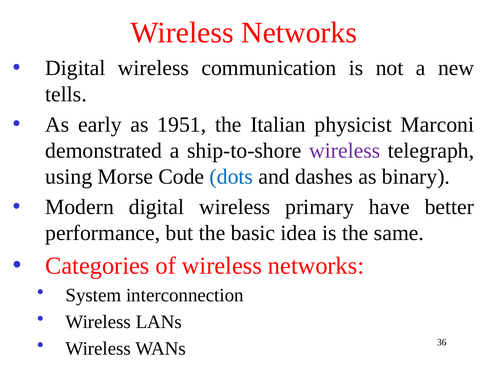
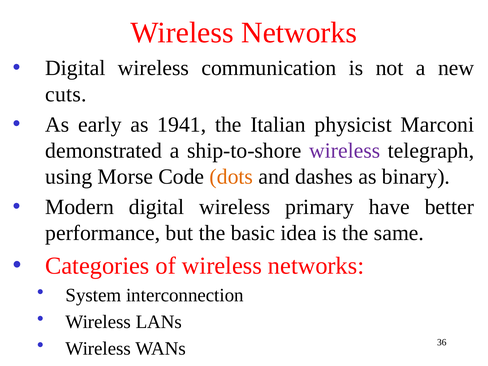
tells: tells -> cuts
1951: 1951 -> 1941
dots colour: blue -> orange
